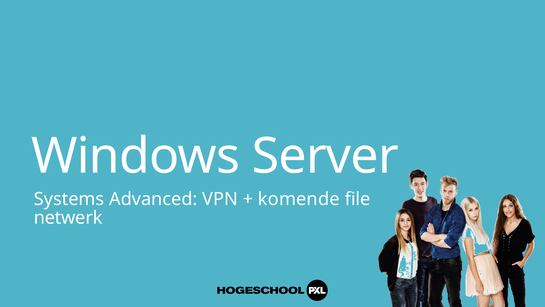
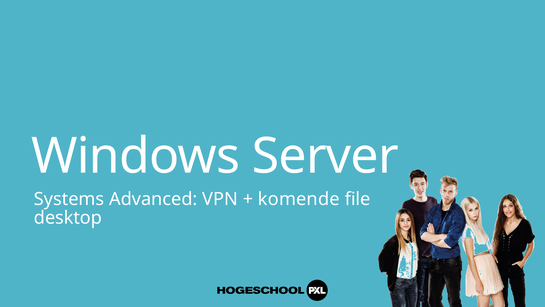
netwerk: netwerk -> desktop
